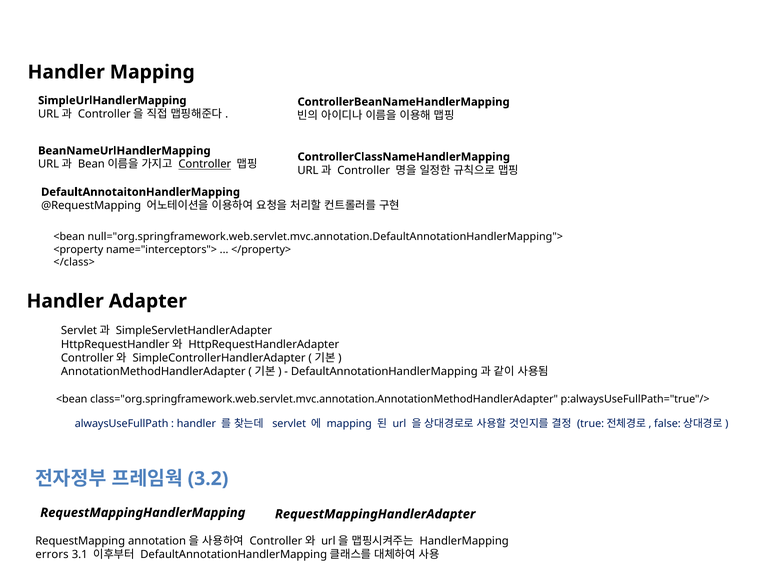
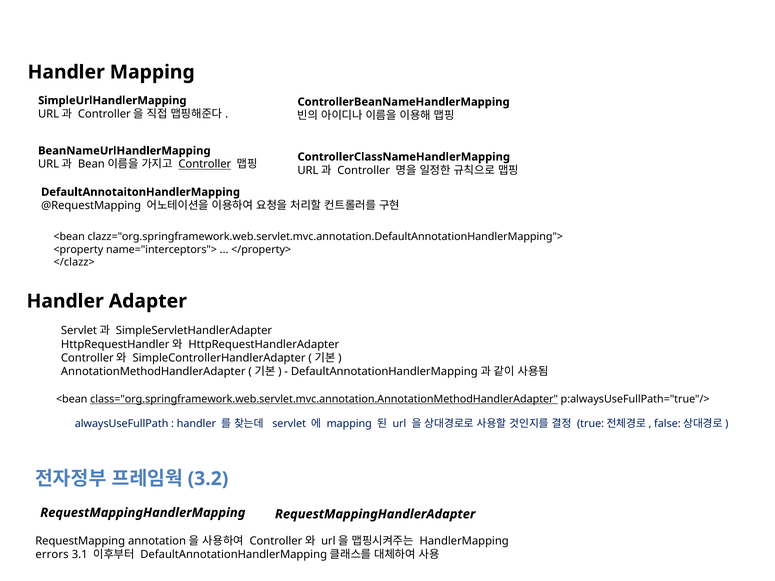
null="org.springframework.web.servlet.mvc.annotation.DefaultAnnotationHandlerMapping">: null="org.springframework.web.servlet.mvc.annotation.DefaultAnnotationHandlerMapping"> -> clazz="org.springframework.web.servlet.mvc.annotation.DefaultAnnotationHandlerMapping">
</class>: </class> -> </clazz>
class="org.springframework.web.servlet.mvc.annotation.AnnotationMethodHandlerAdapter underline: none -> present
